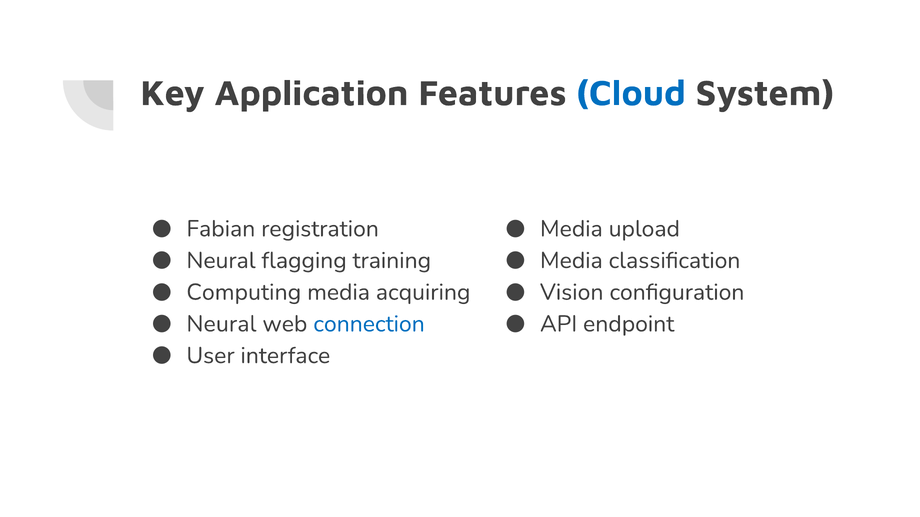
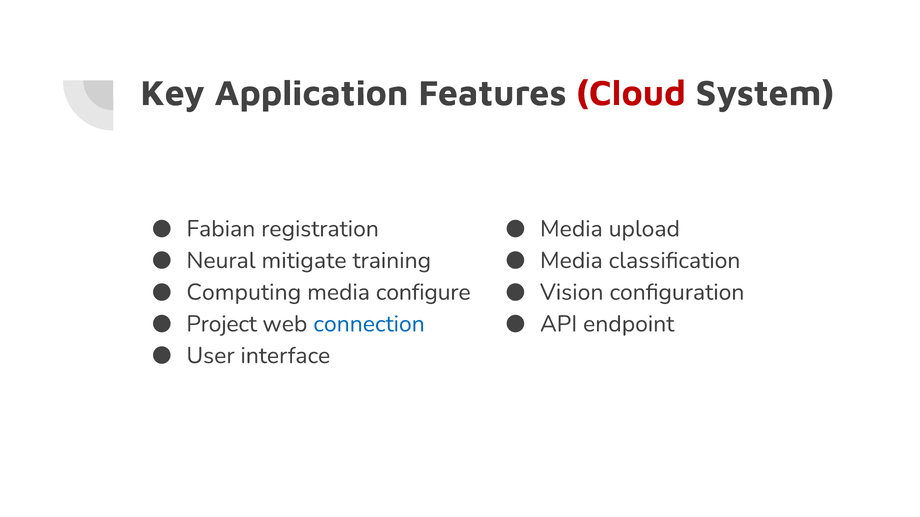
Cloud colour: blue -> red
flagging: flagging -> mitigate
acquiring: acquiring -> configure
Neural at (221, 324): Neural -> Project
